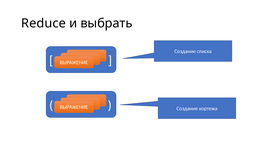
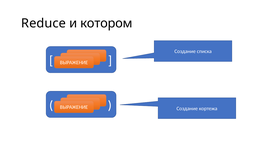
выбрать: выбрать -> котором
